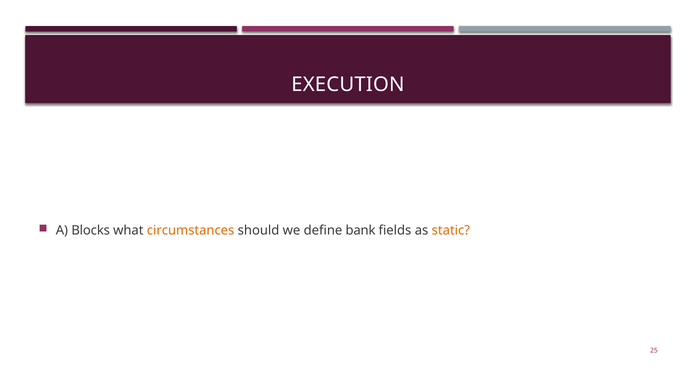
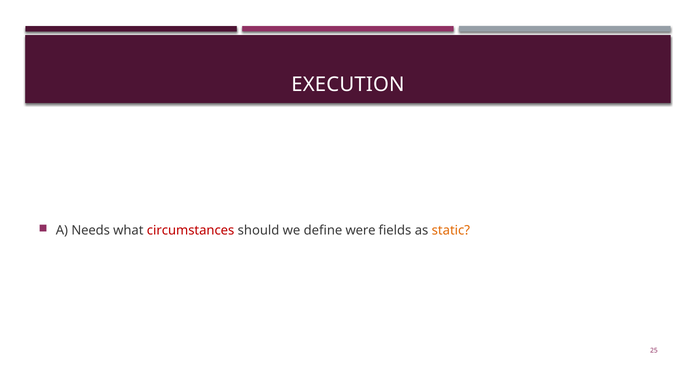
Blocks: Blocks -> Needs
circumstances colour: orange -> red
bank: bank -> were
